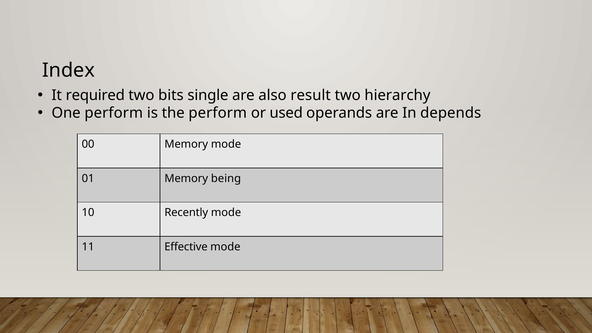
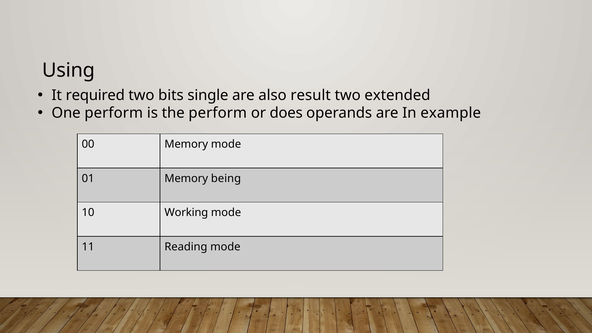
Index: Index -> Using
hierarchy: hierarchy -> extended
used: used -> does
depends: depends -> example
Recently: Recently -> Working
Effective: Effective -> Reading
